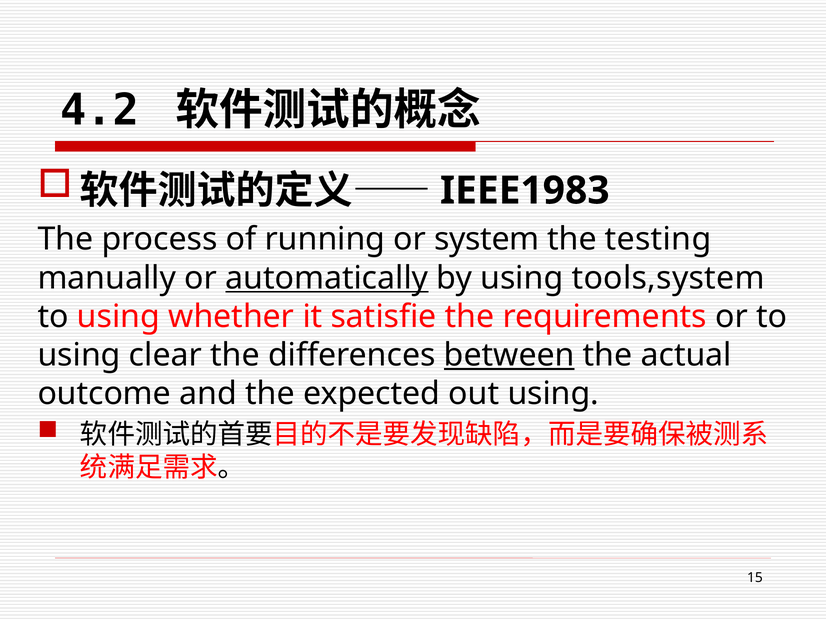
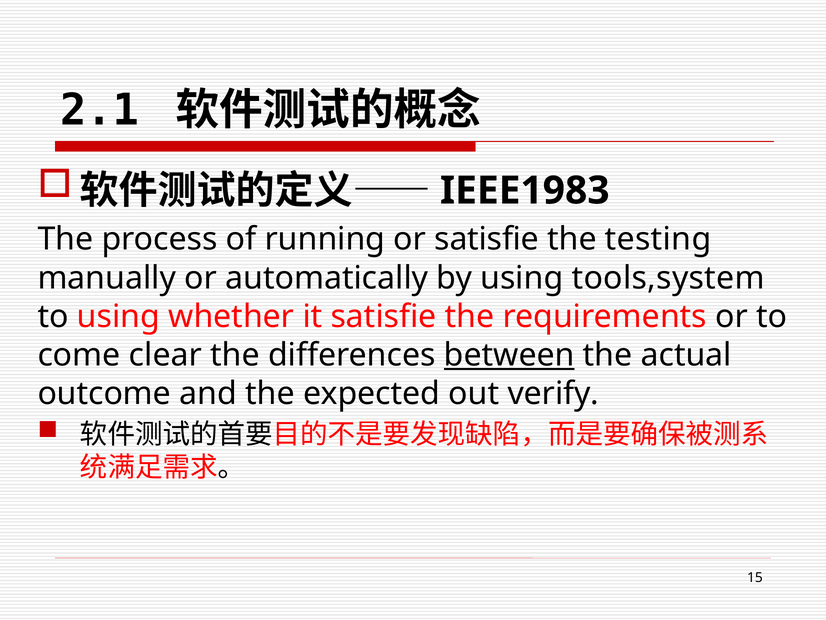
4.2: 4.2 -> 2.1
or system: system -> satisfie
automatically underline: present -> none
using at (79, 355): using -> come
out using: using -> verify
